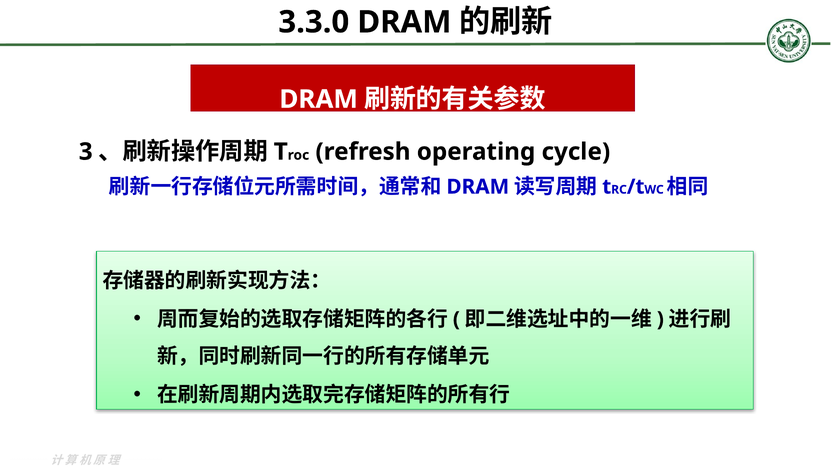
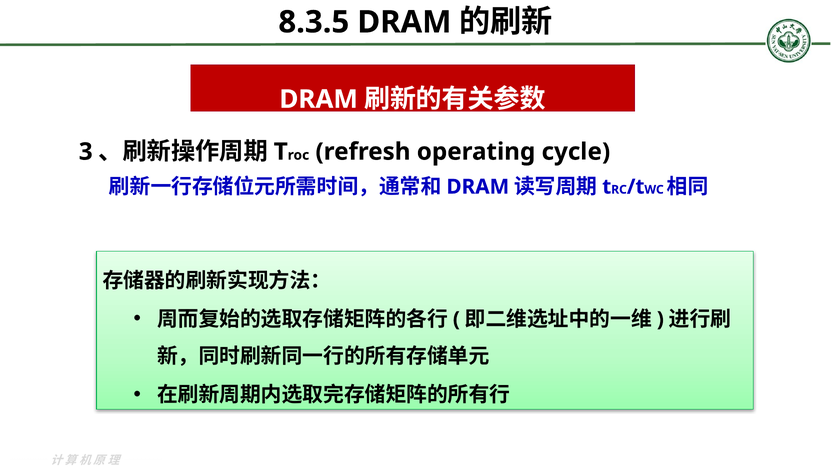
3.3.0: 3.3.0 -> 8.3.5
